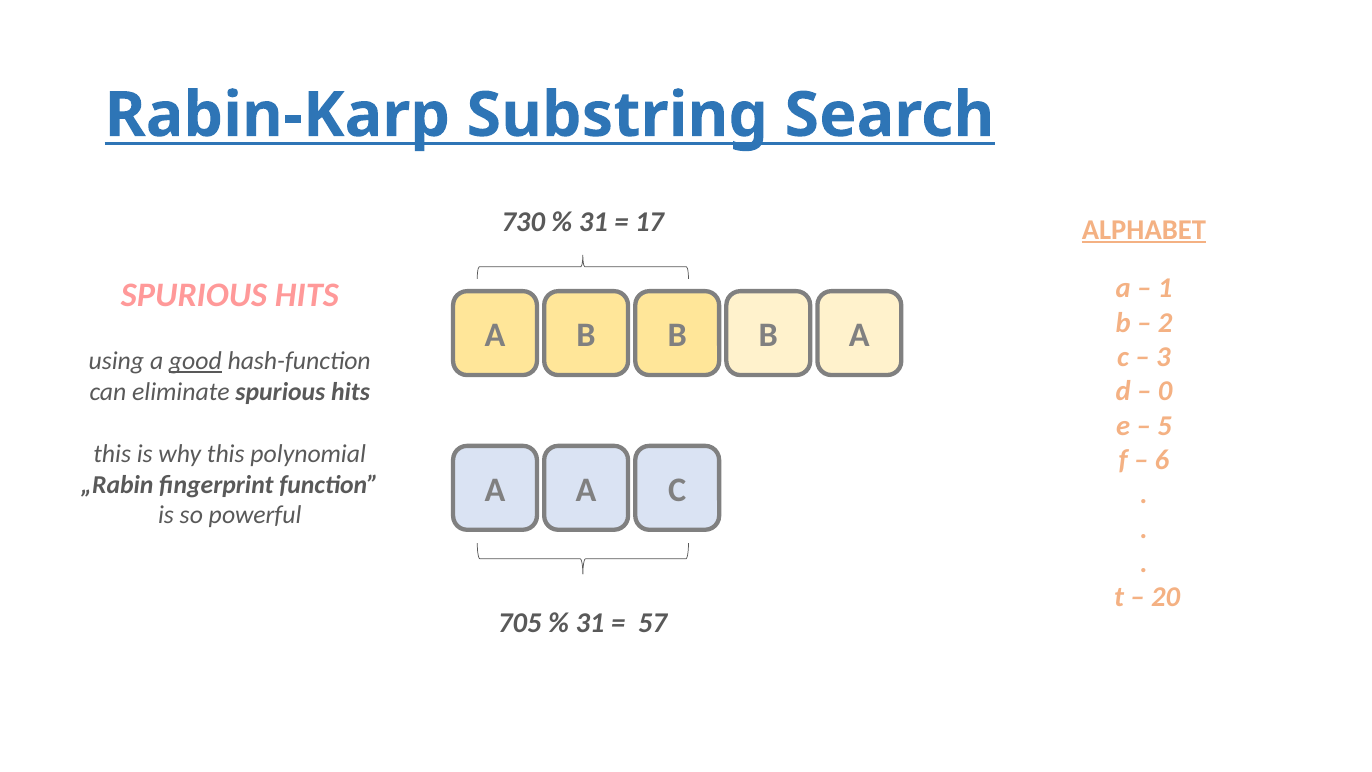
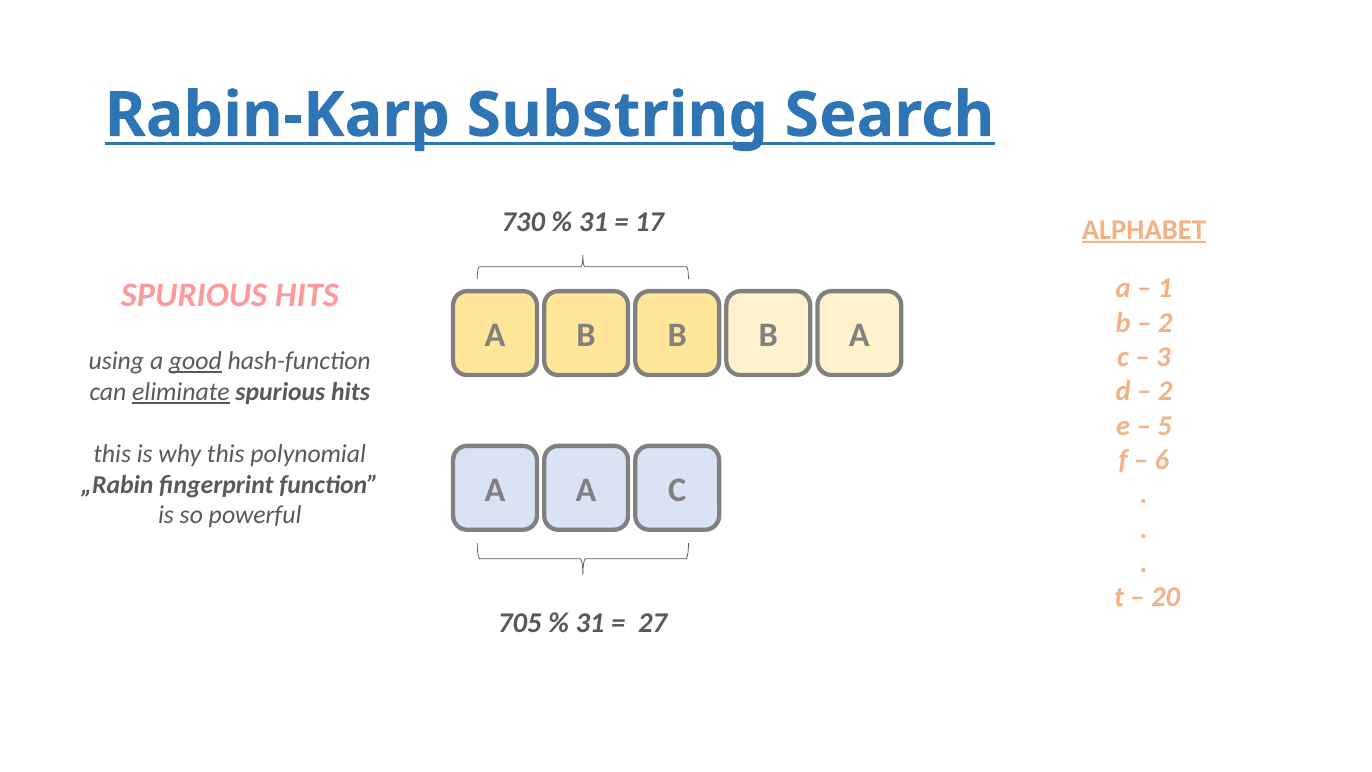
0 at (1165, 391): 0 -> 2
eliminate underline: none -> present
57: 57 -> 27
